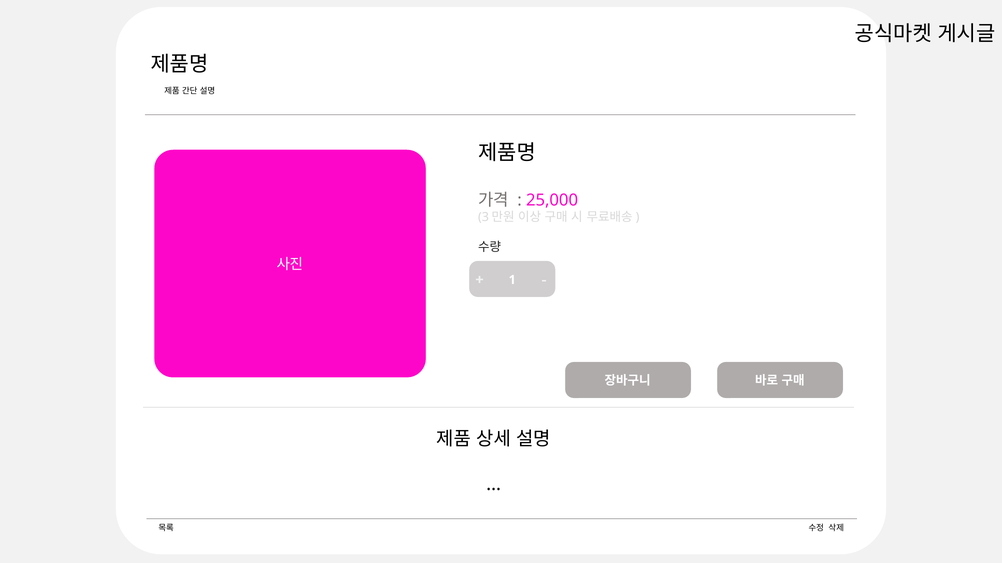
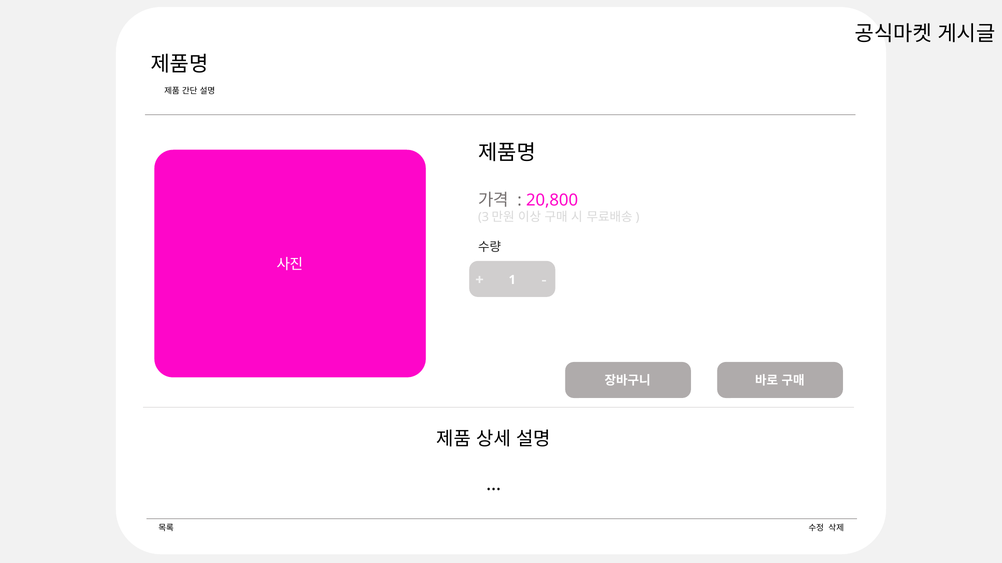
25,000: 25,000 -> 20,800
